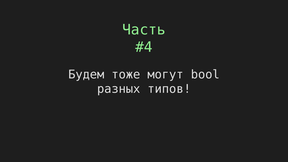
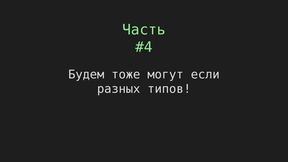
bool: bool -> если
